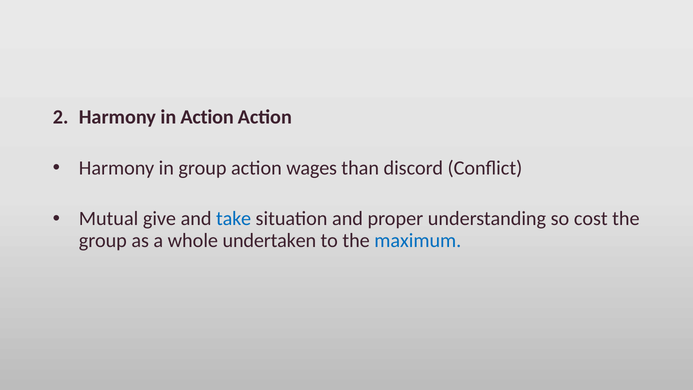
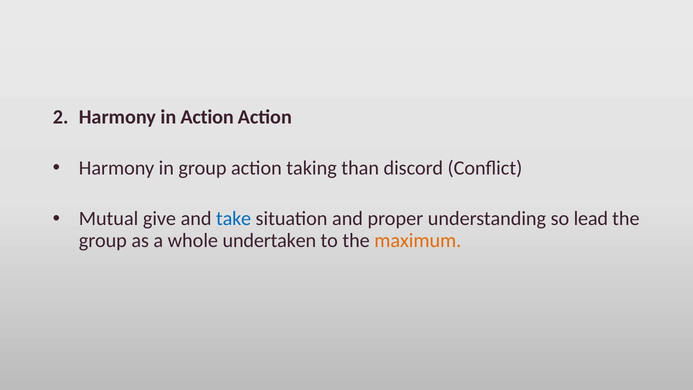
wages: wages -> taking
cost: cost -> lead
maximum colour: blue -> orange
